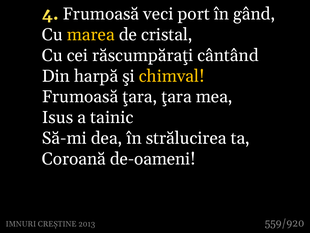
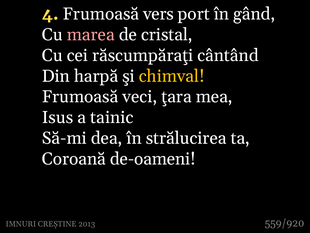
veci: veci -> vers
marea colour: yellow -> pink
Frumoasă ţara: ţara -> veci
